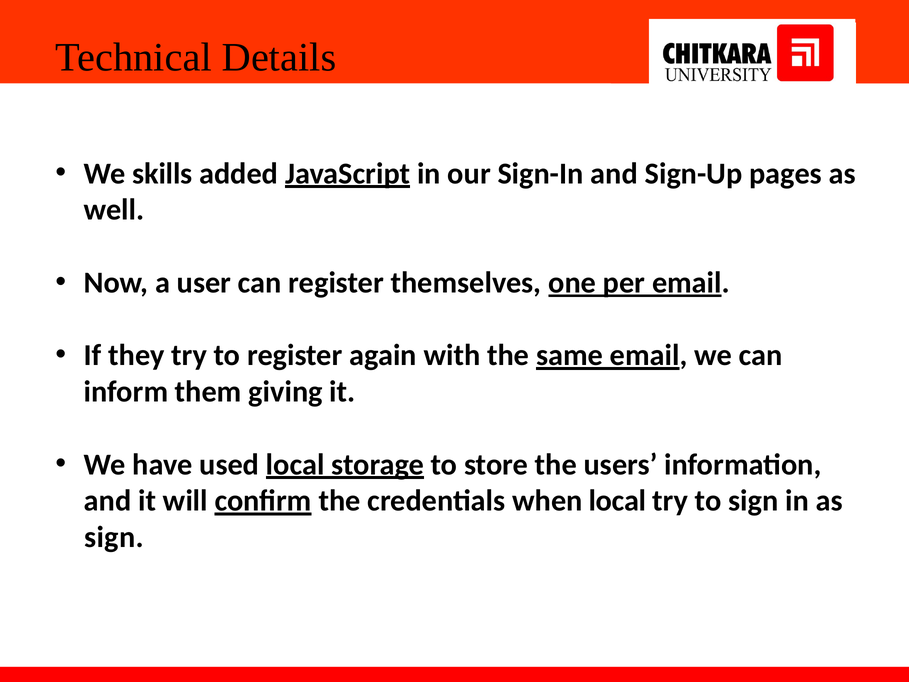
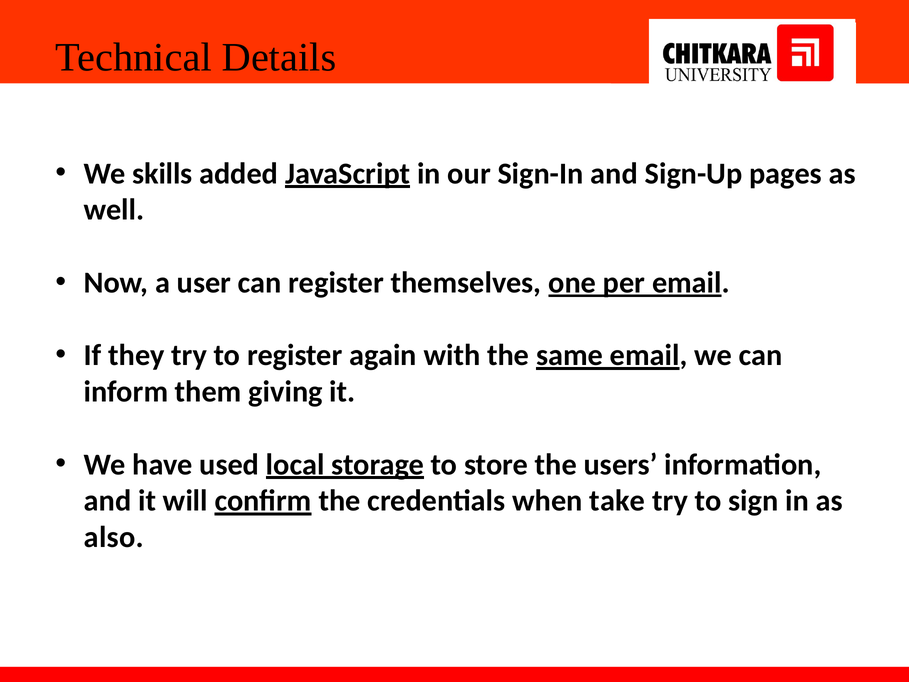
when local: local -> take
sign at (114, 537): sign -> also
